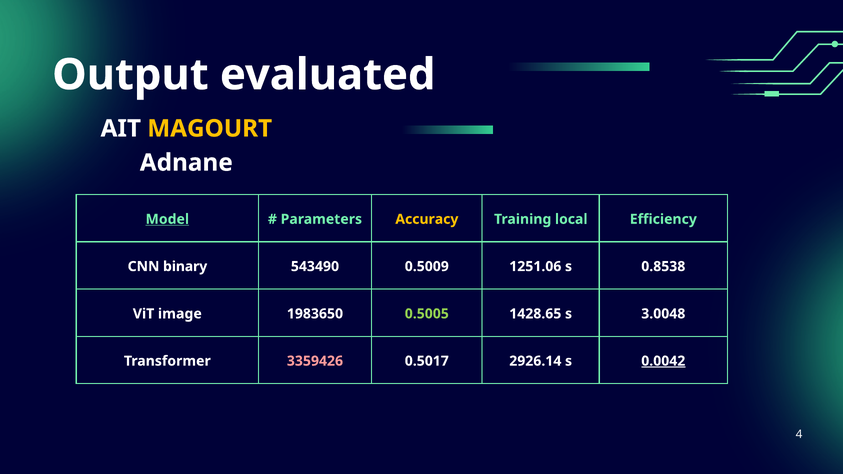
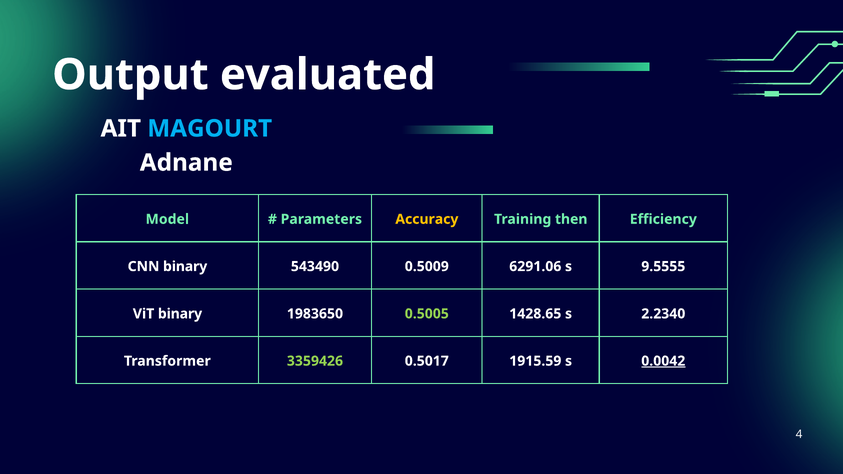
MAGOURT colour: yellow -> light blue
Model underline: present -> none
local: local -> then
1251.06: 1251.06 -> 6291.06
0.8538: 0.8538 -> 9.5555
ViT image: image -> binary
3.0048: 3.0048 -> 2.2340
3359426 colour: pink -> light green
2926.14: 2926.14 -> 1915.59
